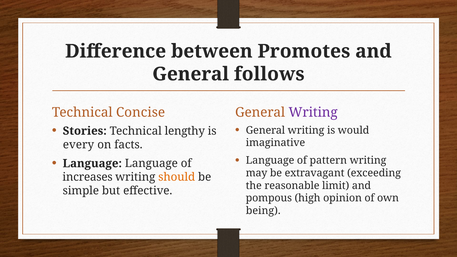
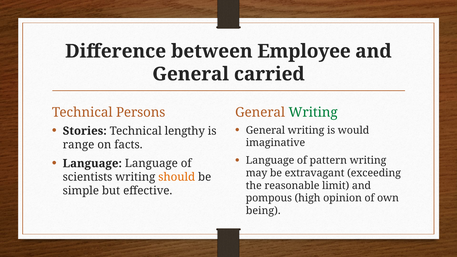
Promotes: Promotes -> Employee
follows: follows -> carried
Concise: Concise -> Persons
Writing at (313, 112) colour: purple -> green
every: every -> range
increases: increases -> scientists
